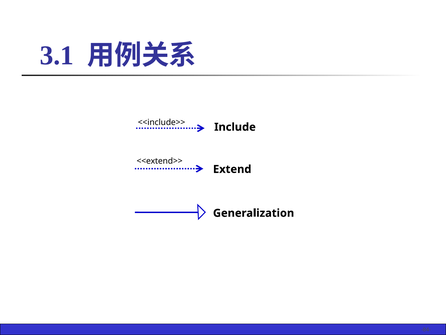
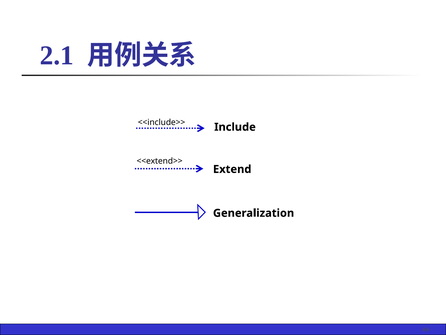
3.1: 3.1 -> 2.1
